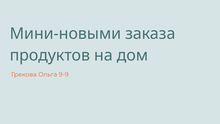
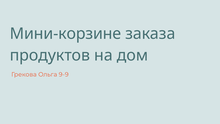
Мини-новыми: Мини-новыми -> Мини-корзине
